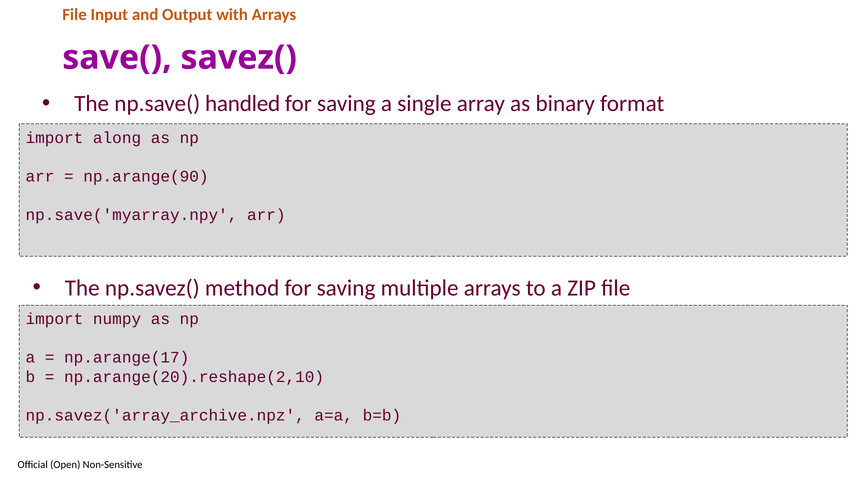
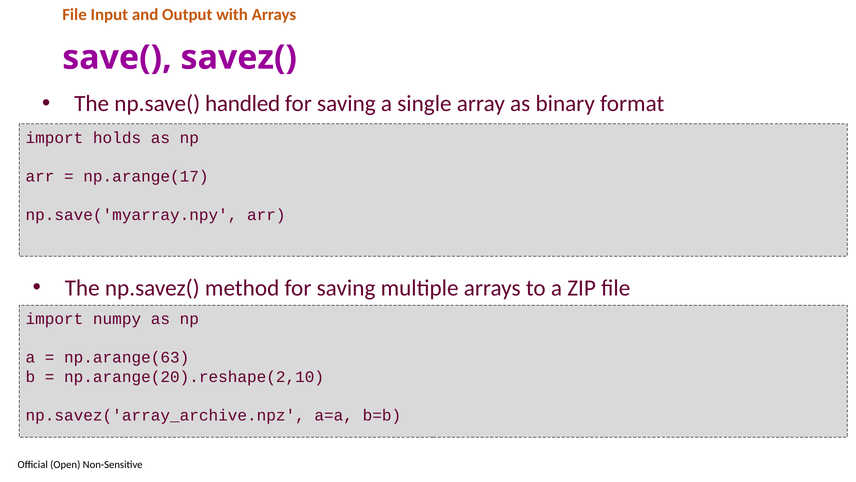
along: along -> holds
np.arange(90: np.arange(90 -> np.arange(17
np.arange(17: np.arange(17 -> np.arange(63
